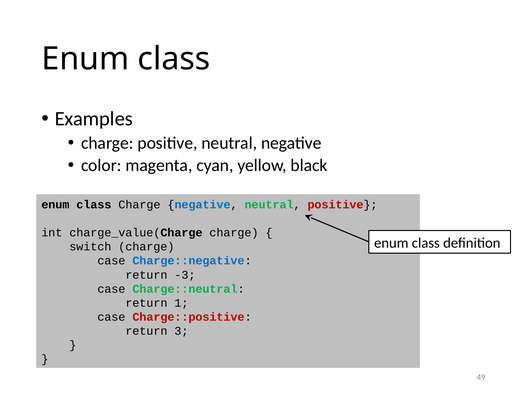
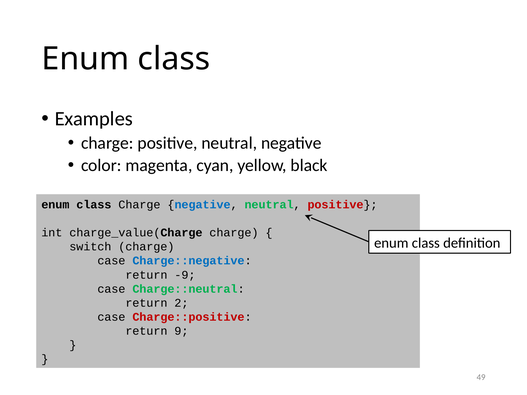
-3: -3 -> -9
1: 1 -> 2
3: 3 -> 9
